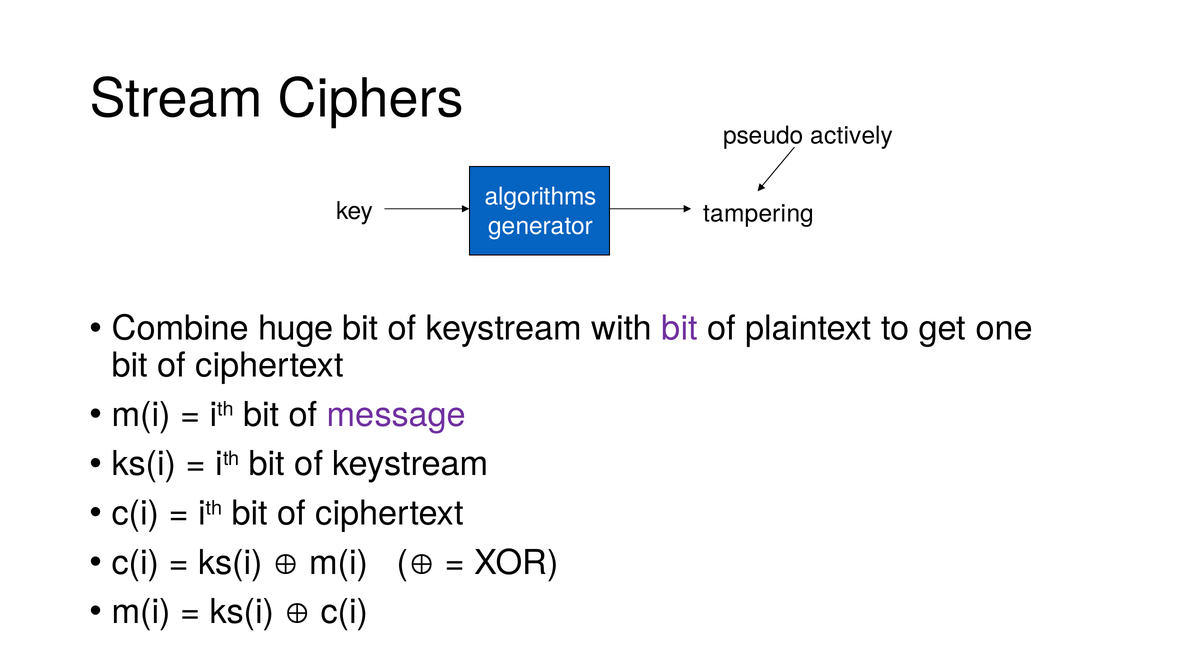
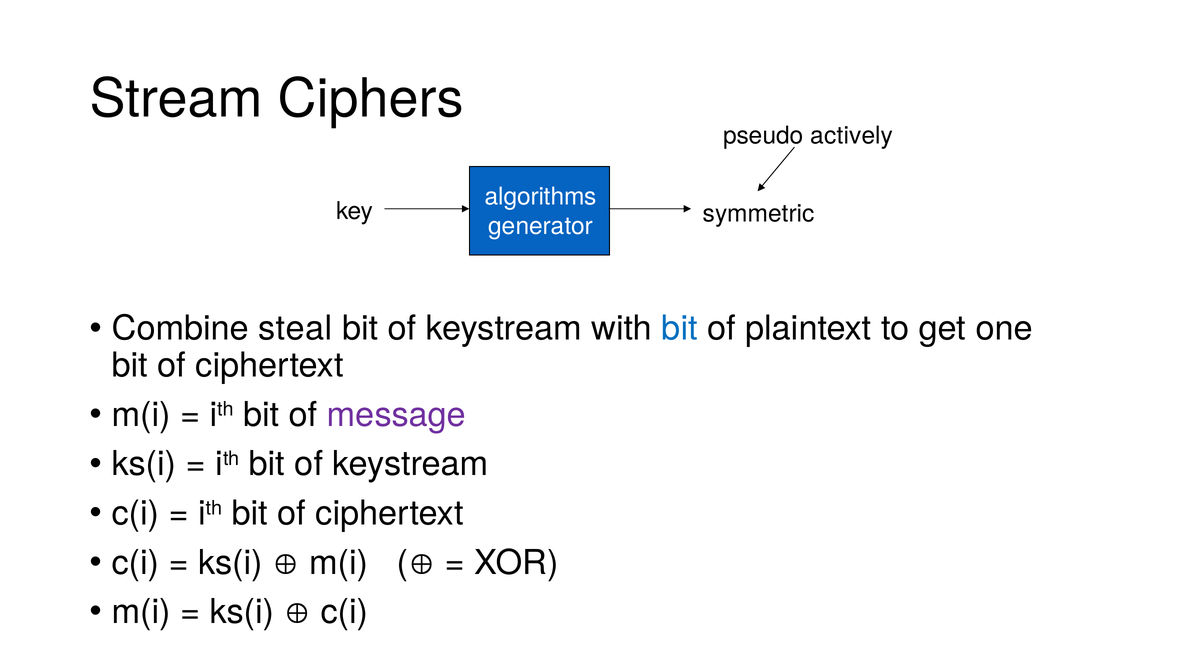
tampering: tampering -> symmetric
huge: huge -> steal
bit at (680, 329) colour: purple -> blue
